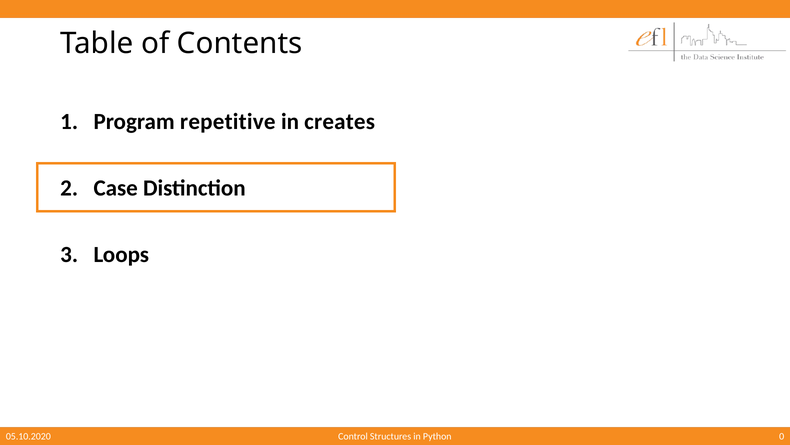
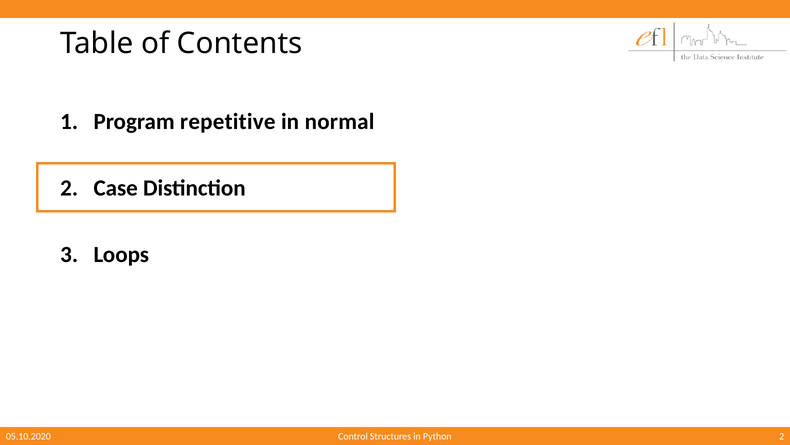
creates: creates -> normal
Python 0: 0 -> 2
